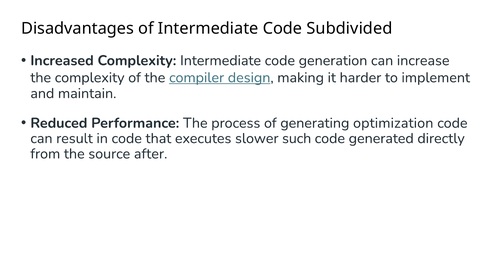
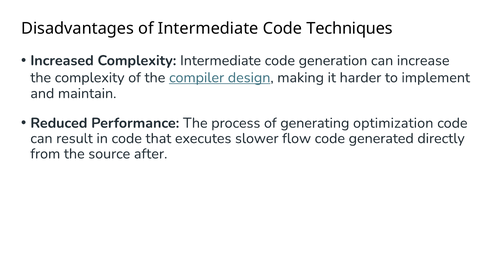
Subdivided: Subdivided -> Techniques
such: such -> flow
